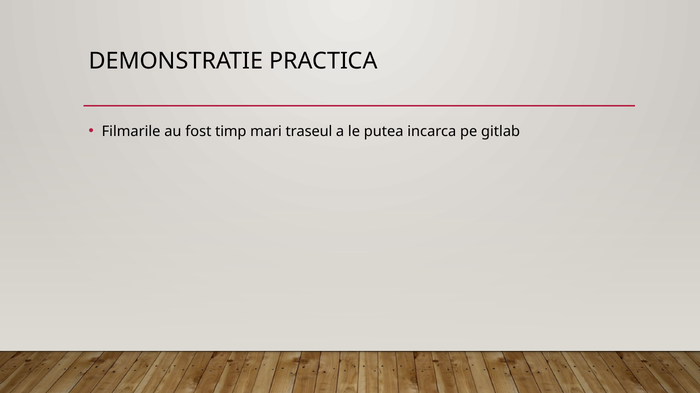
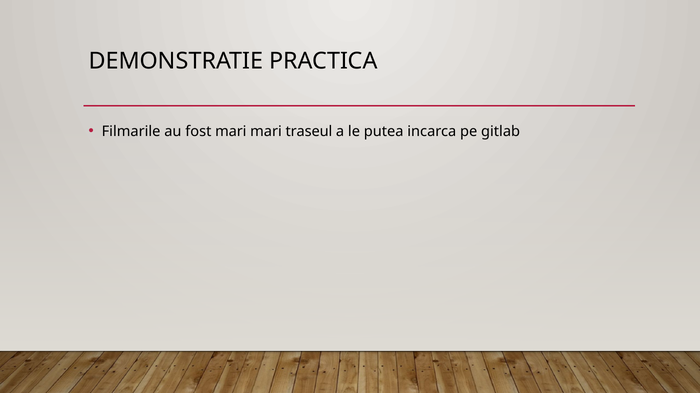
fost timp: timp -> mari
